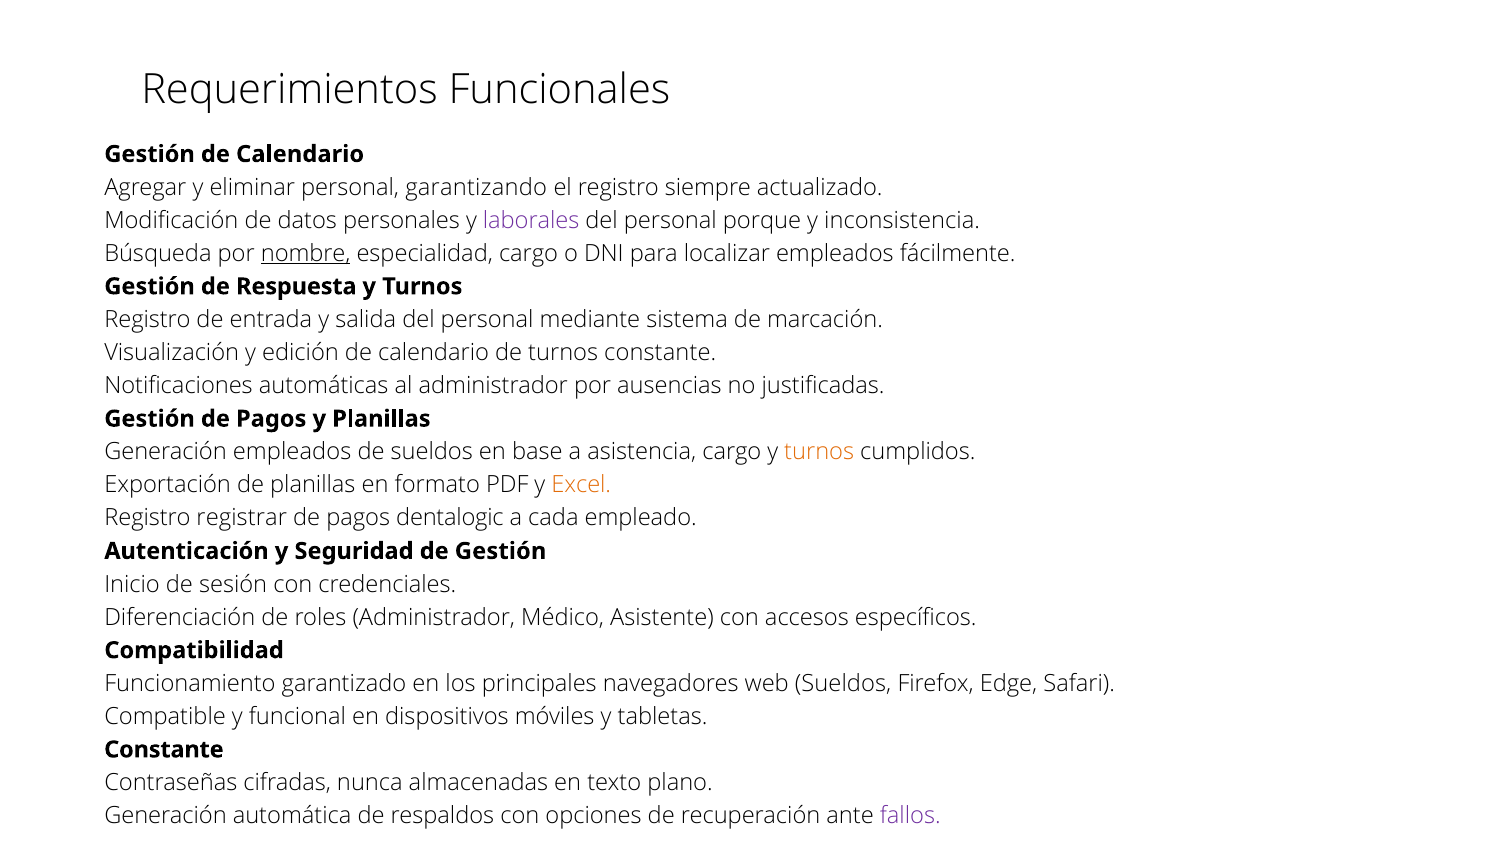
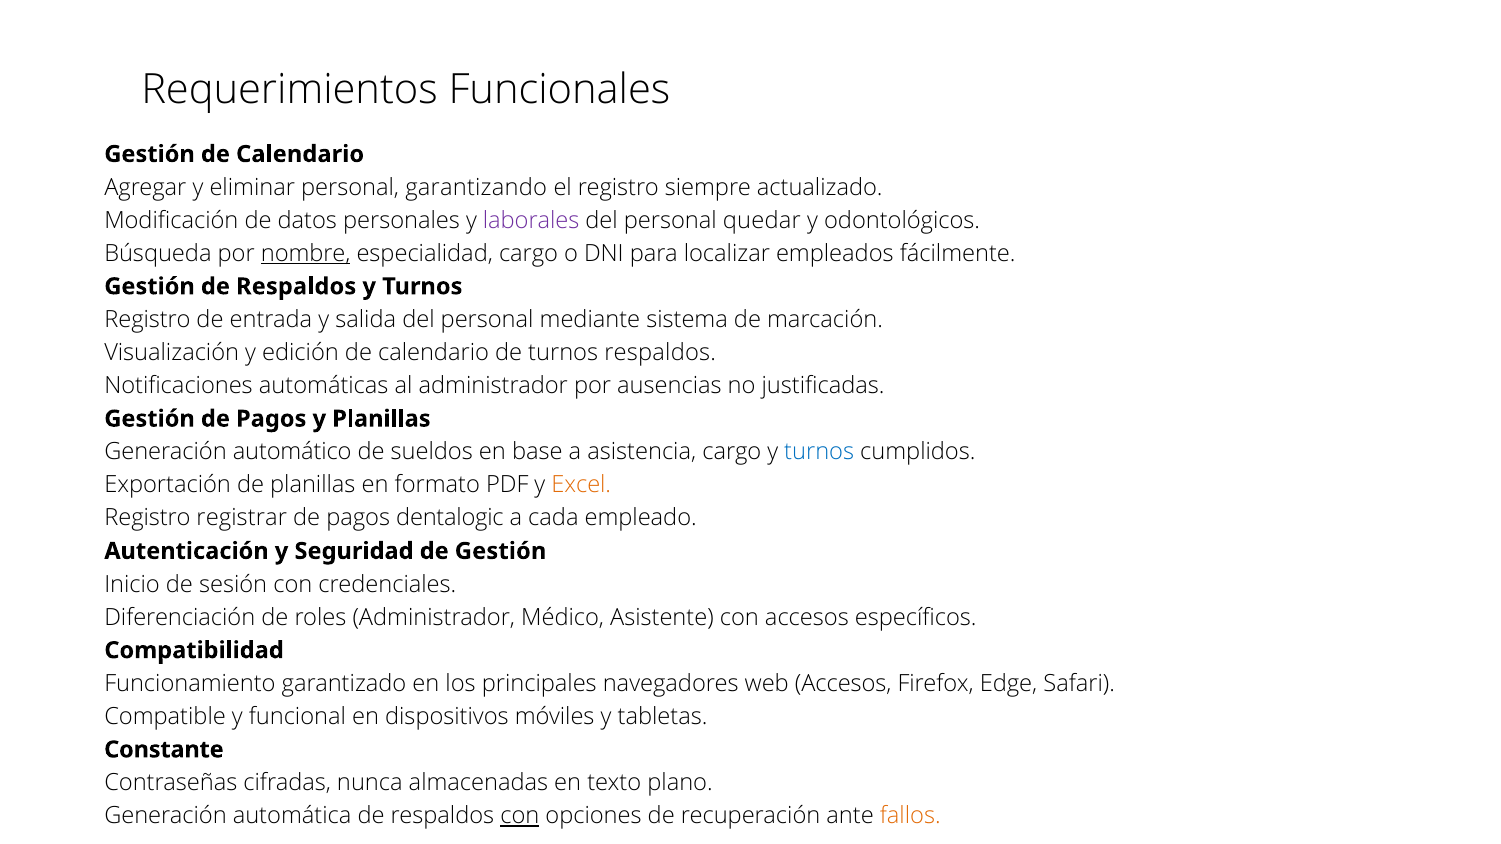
porque: porque -> quedar
inconsistencia: inconsistencia -> odontológicos
Gestión de Respuesta: Respuesta -> Respaldos
turnos constante: constante -> respaldos
Generación empleados: empleados -> automático
turnos at (819, 452) colour: orange -> blue
web Sueldos: Sueldos -> Accesos
con at (520, 816) underline: none -> present
fallos colour: purple -> orange
